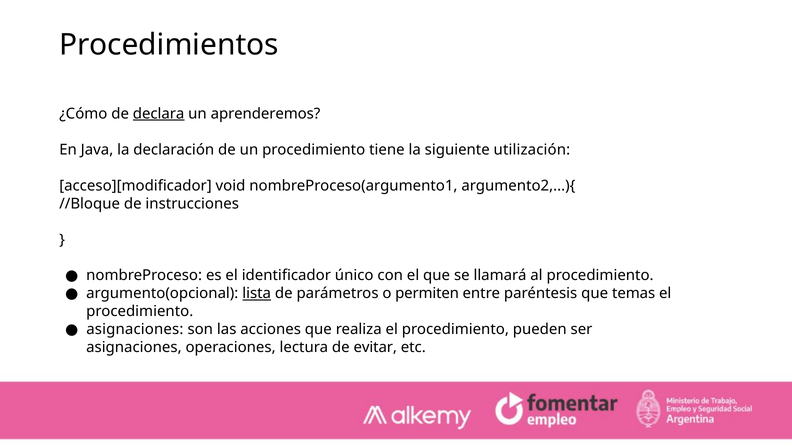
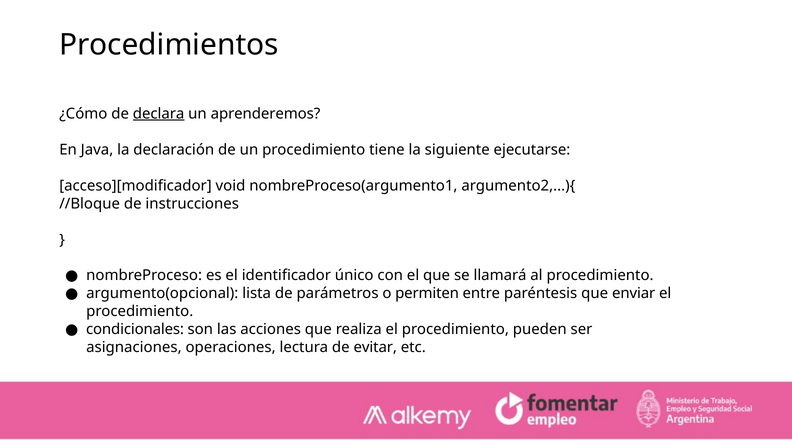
utilización: utilización -> ejecutarse
lista underline: present -> none
temas: temas -> enviar
asignaciones at (135, 329): asignaciones -> condicionales
